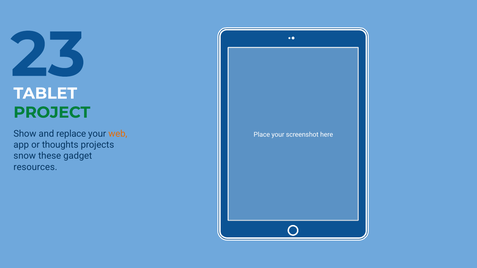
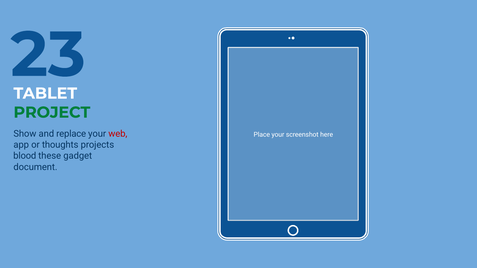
web colour: orange -> red
snow: snow -> blood
resources: resources -> document
